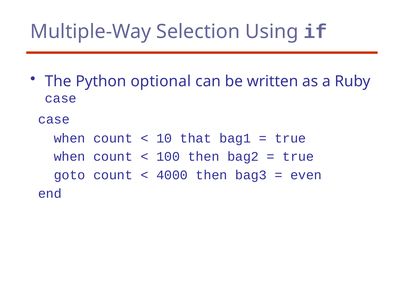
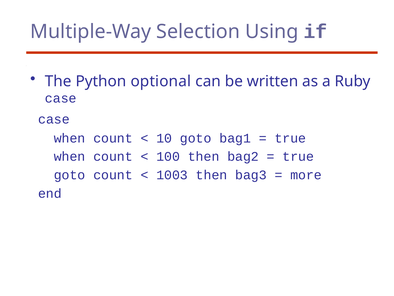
10 that: that -> goto
4000: 4000 -> 1003
even: even -> more
